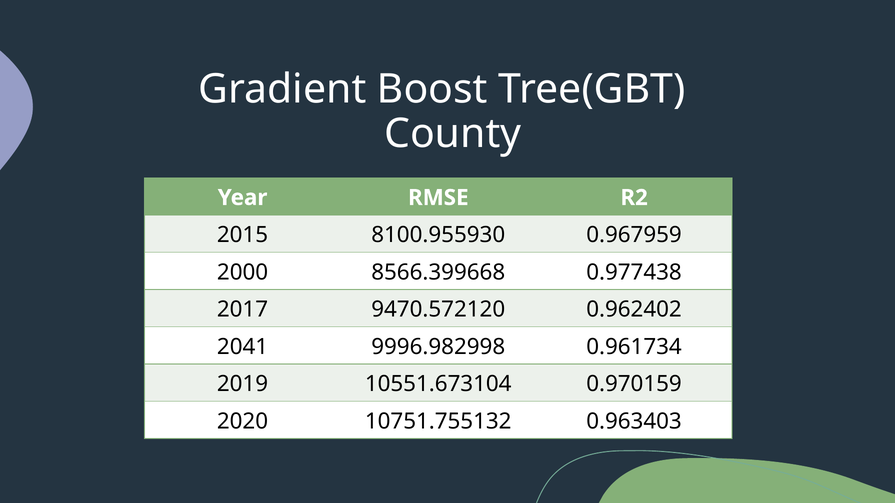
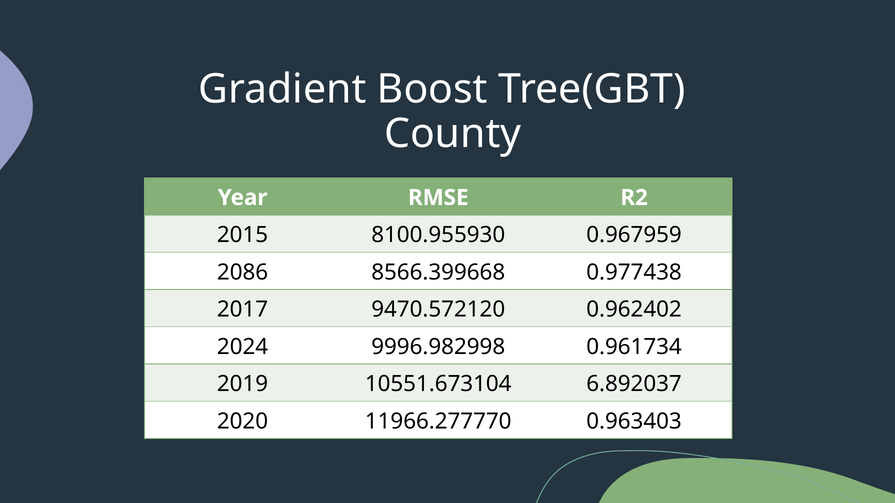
2000: 2000 -> 2086
2041: 2041 -> 2024
0.970159: 0.970159 -> 6.892037
10751.755132: 10751.755132 -> 11966.277770
